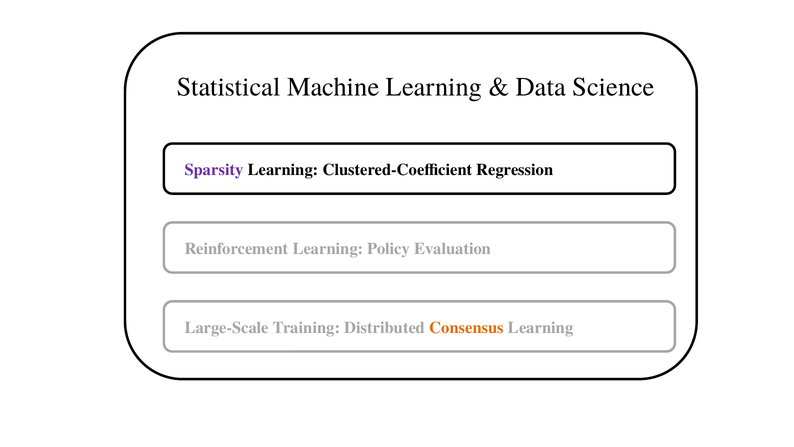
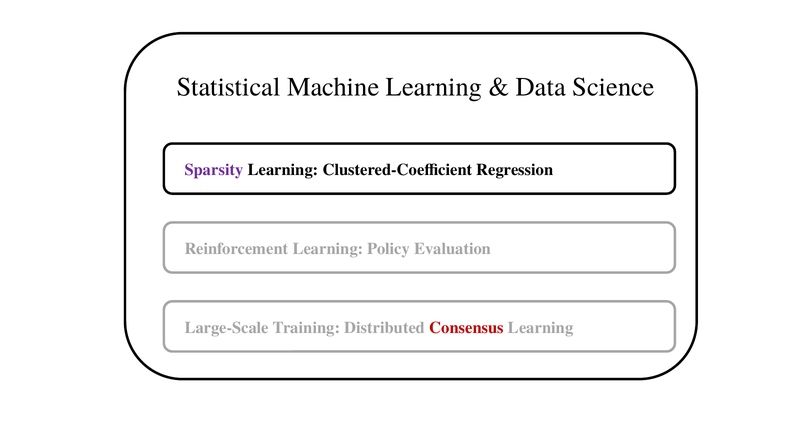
Consensus colour: orange -> red
